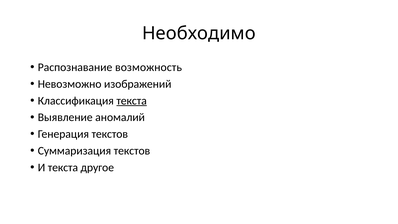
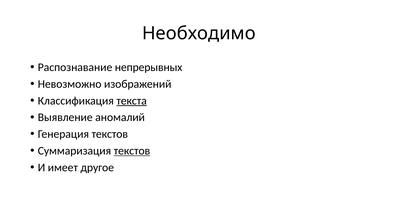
возможность: возможность -> непрерывных
текстов at (132, 151) underline: none -> present
И текста: текста -> имеет
